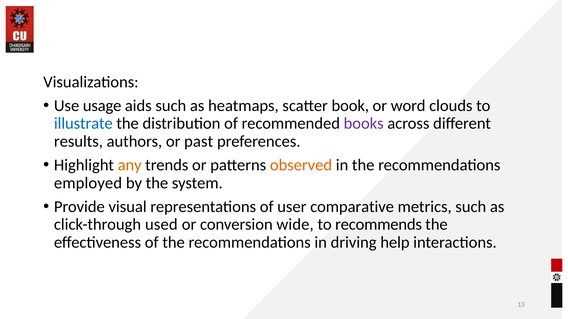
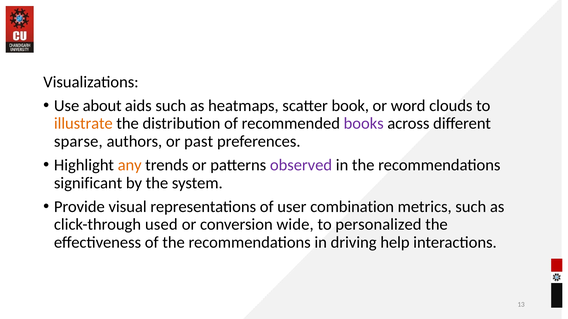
usage: usage -> about
illustrate colour: blue -> orange
results: results -> sparse
observed colour: orange -> purple
employed: employed -> significant
comparative: comparative -> combination
recommends: recommends -> personalized
